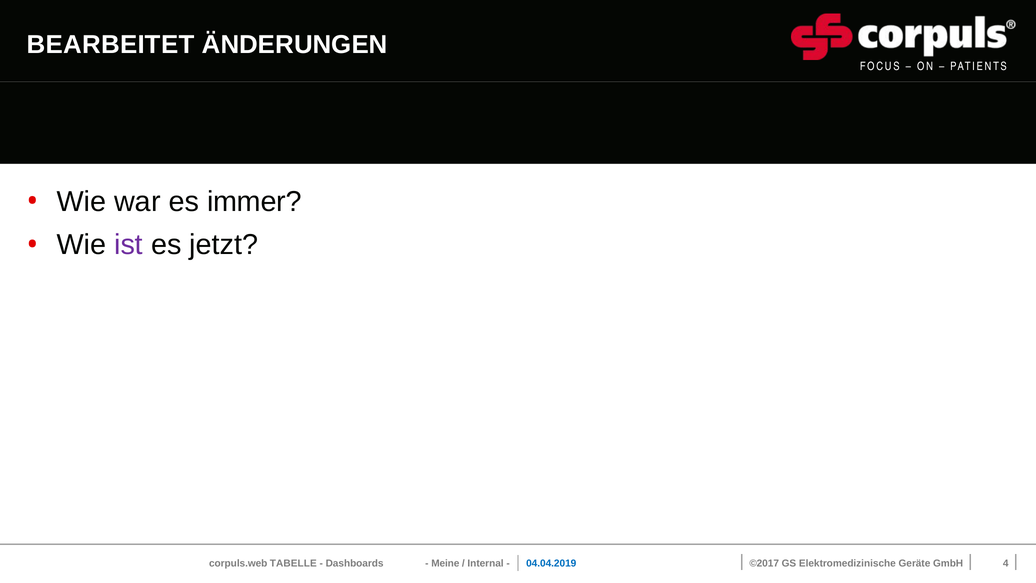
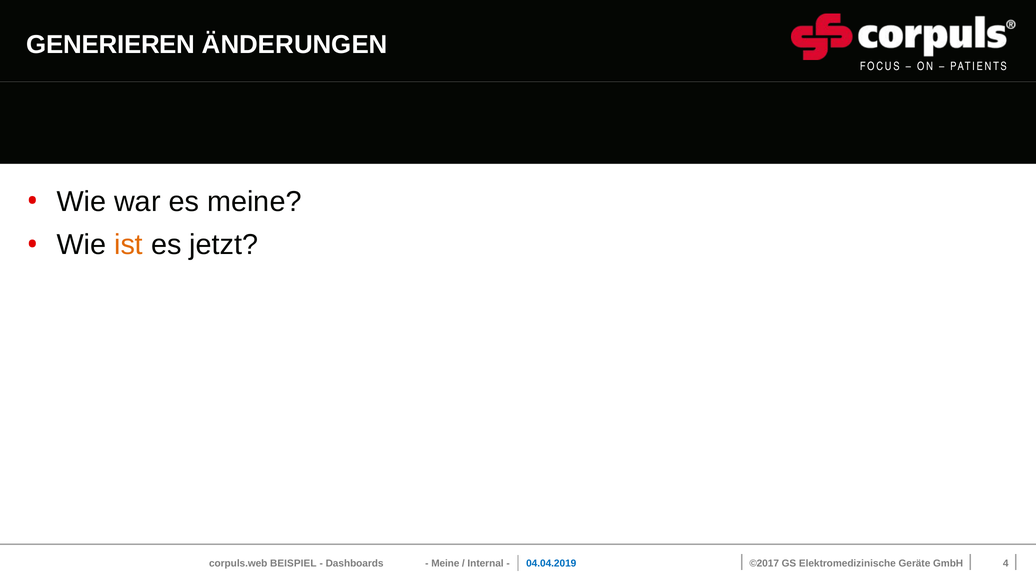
BEARBEITET: BEARBEITET -> GENERIEREN
es immer: immer -> meine
ist colour: purple -> orange
TABELLE: TABELLE -> BEISPIEL
